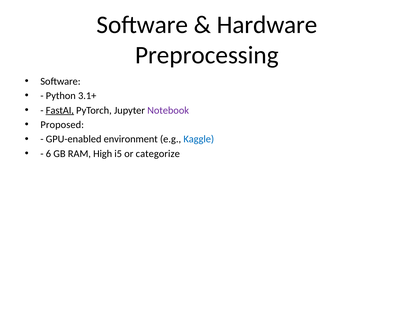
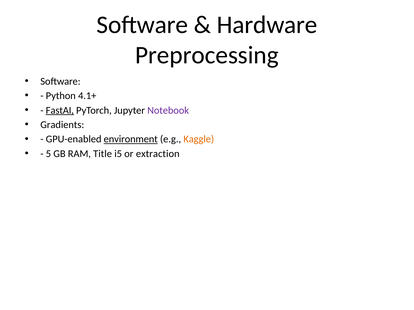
3.1+: 3.1+ -> 4.1+
Proposed: Proposed -> Gradients
environment underline: none -> present
Kaggle colour: blue -> orange
6: 6 -> 5
High: High -> Title
categorize: categorize -> extraction
